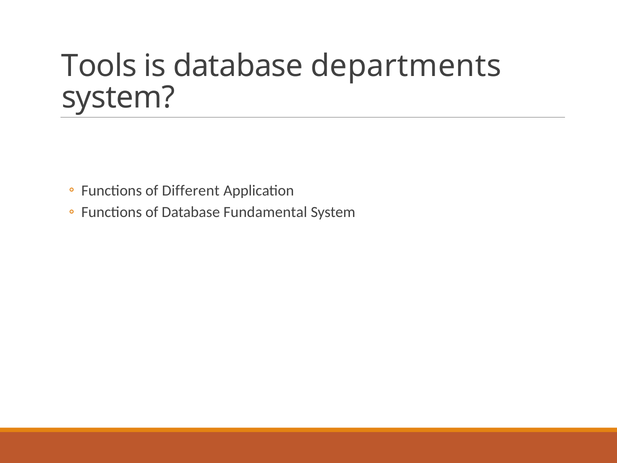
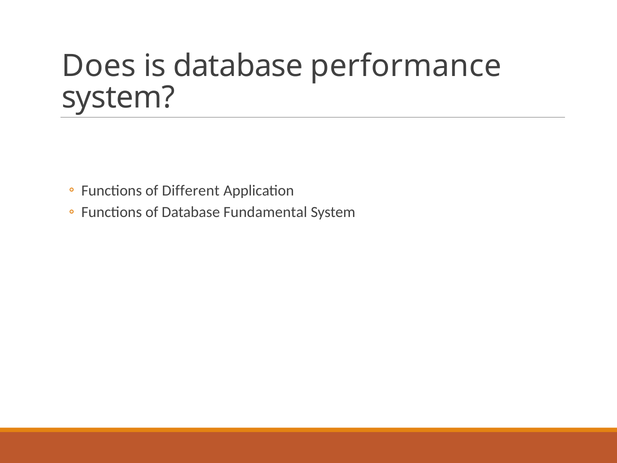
Tools: Tools -> Does
departments: departments -> performance
